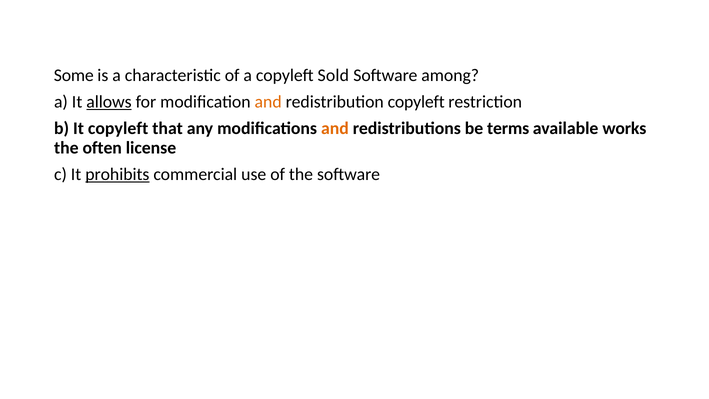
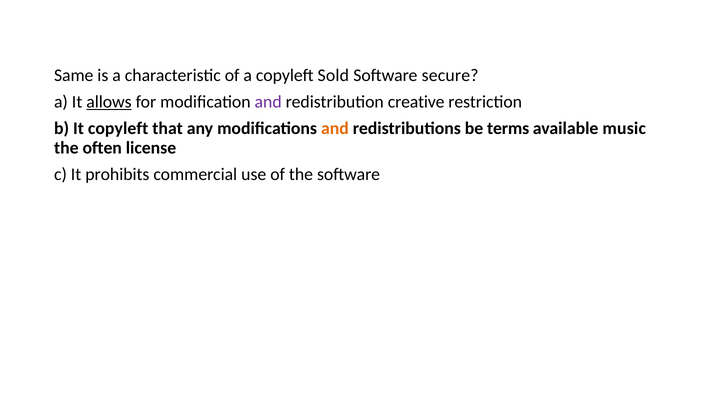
Some: Some -> Same
among: among -> secure
and at (268, 102) colour: orange -> purple
redistribution copyleft: copyleft -> creative
works: works -> music
prohibits underline: present -> none
